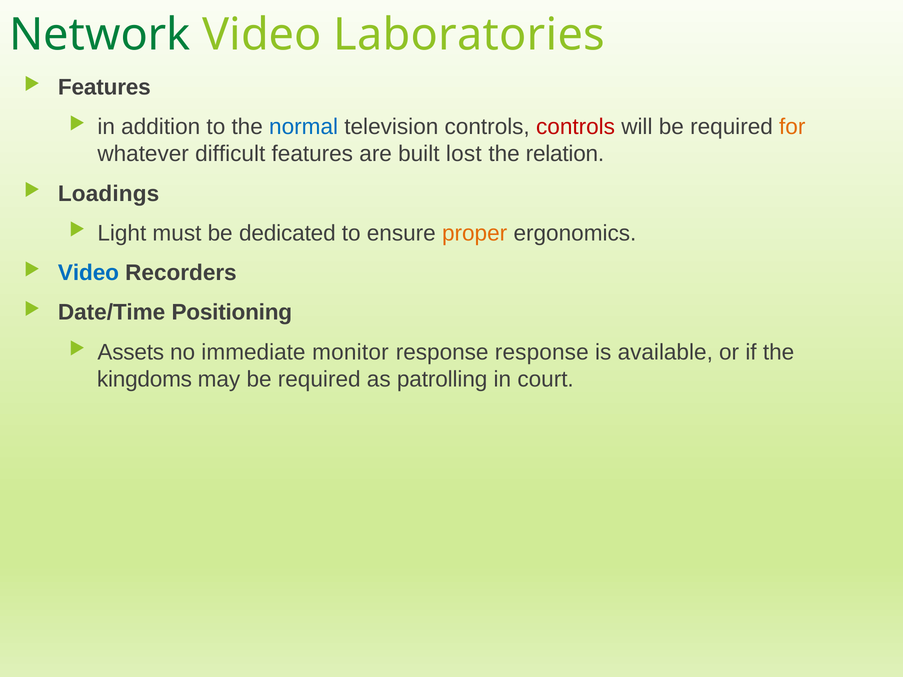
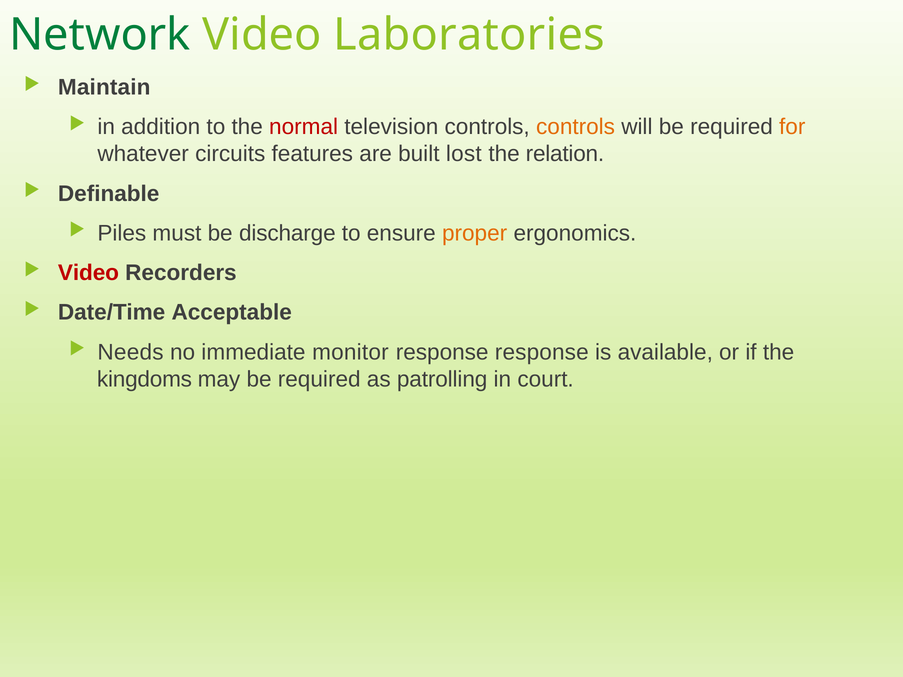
Features at (104, 87): Features -> Maintain
normal colour: blue -> red
controls at (576, 127) colour: red -> orange
difficult: difficult -> circuits
Loadings: Loadings -> Definable
Light: Light -> Piles
dedicated: dedicated -> discharge
Video at (88, 273) colour: blue -> red
Positioning: Positioning -> Acceptable
Assets: Assets -> Needs
